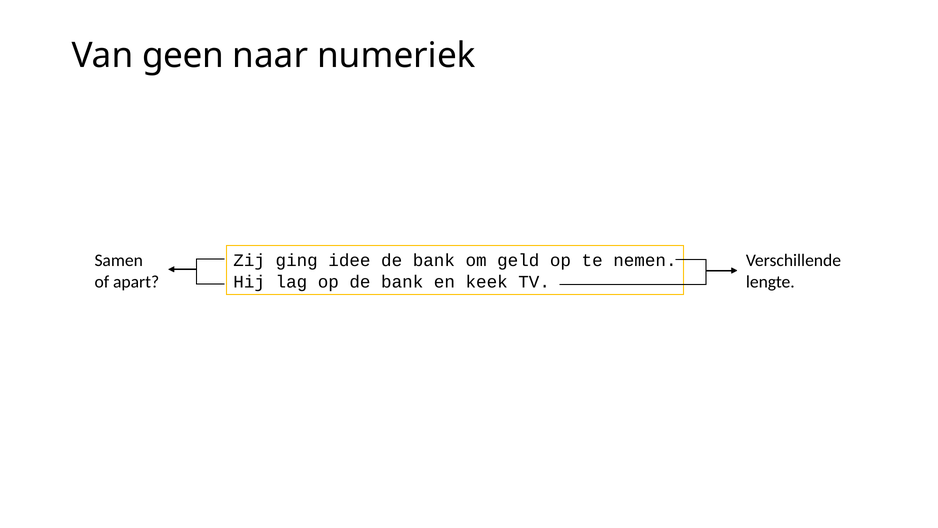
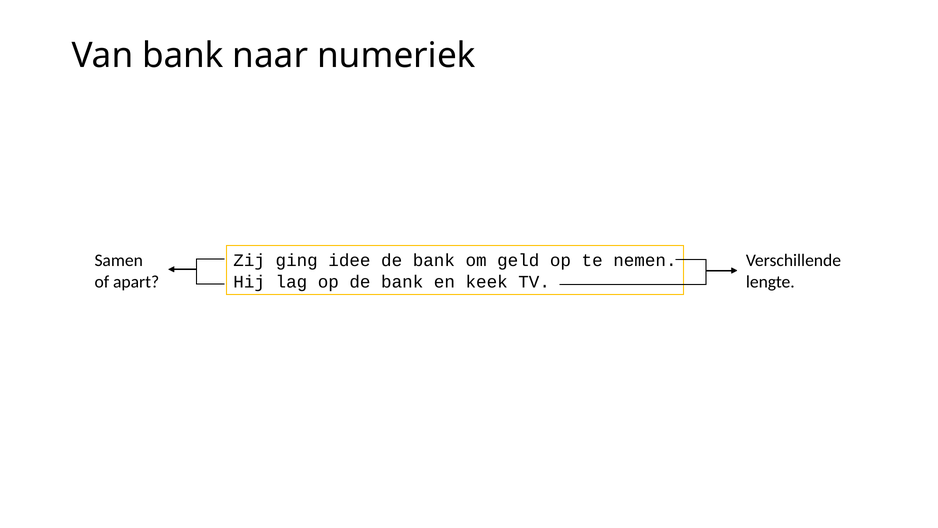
Van geen: geen -> bank
